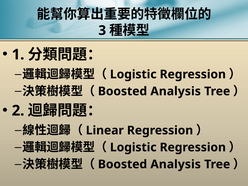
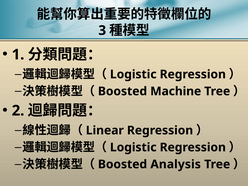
Analysis at (176, 91): Analysis -> Machine
